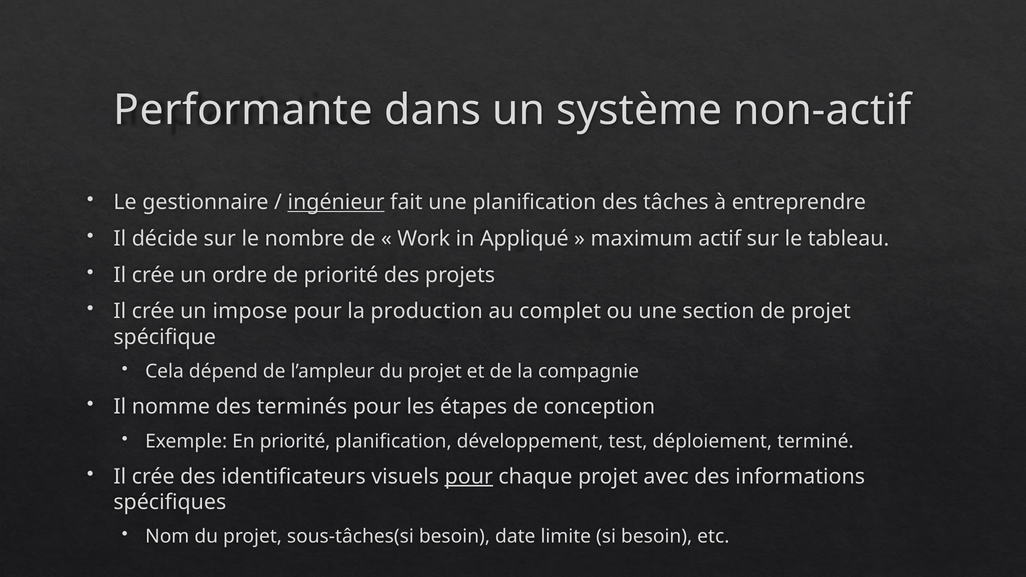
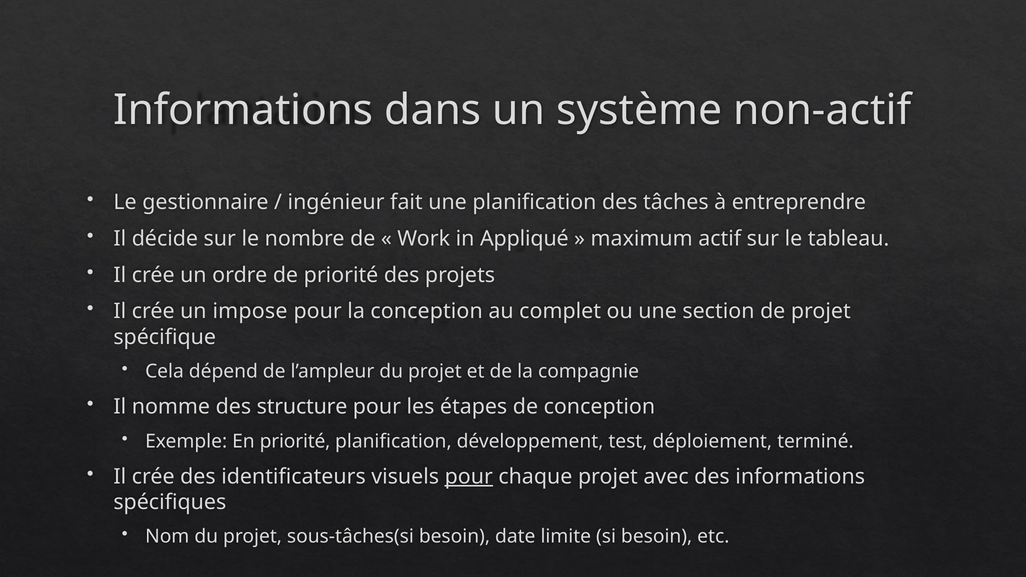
Performante at (243, 110): Performante -> Informations
ingénieur underline: present -> none
la production: production -> conception
terminés: terminés -> structure
